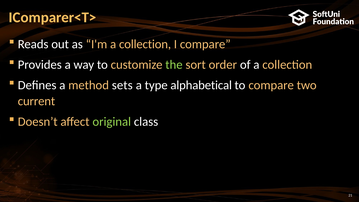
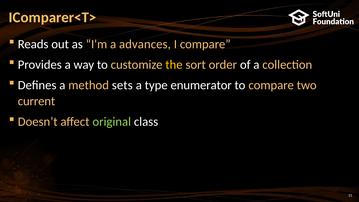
I'm a collection: collection -> advances
the colour: light green -> yellow
alphabetical: alphabetical -> enumerator
